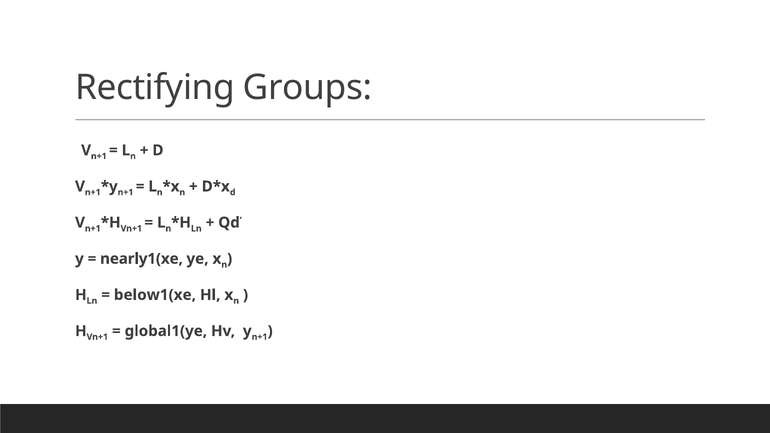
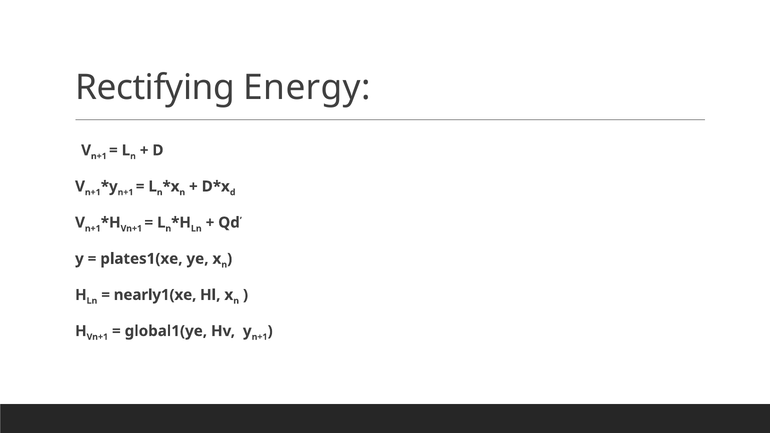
Groups: Groups -> Energy
nearly1(xe: nearly1(xe -> plates1(xe
below1(xe: below1(xe -> nearly1(xe
